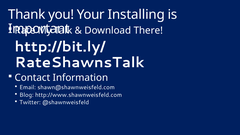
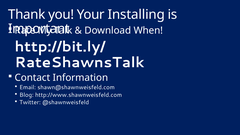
There: There -> When
